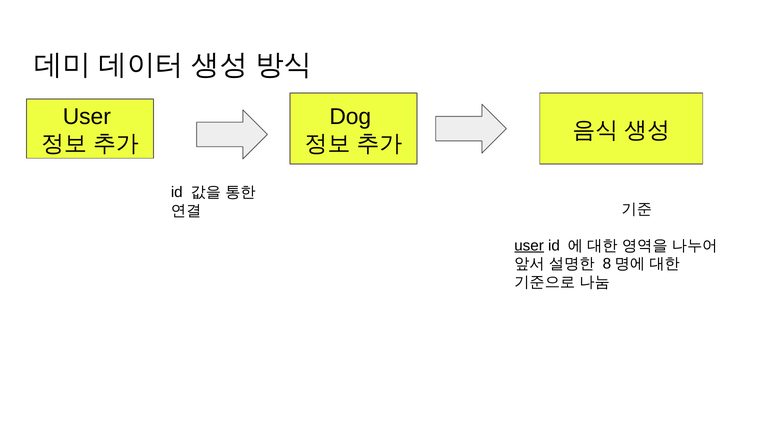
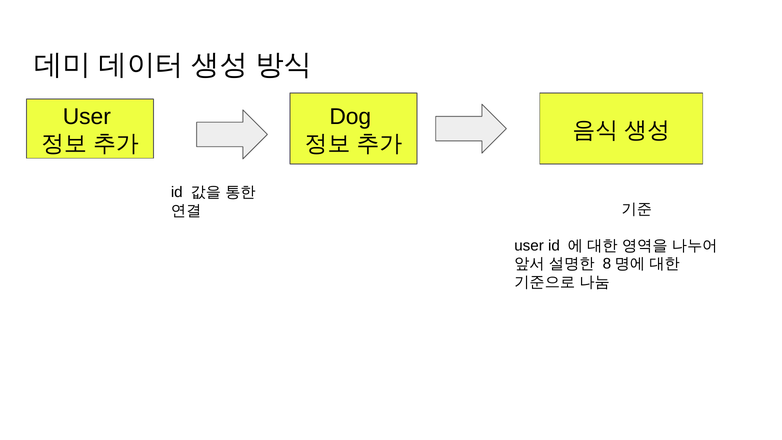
user at (529, 245) underline: present -> none
